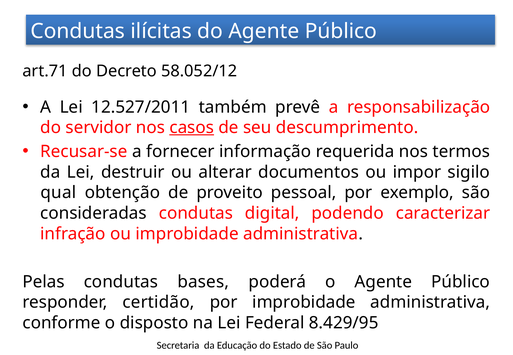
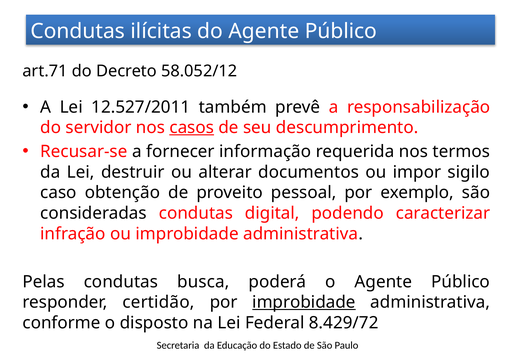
qual: qual -> caso
bases: bases -> busca
improbidade at (304, 302) underline: none -> present
8.429/95: 8.429/95 -> 8.429/72
